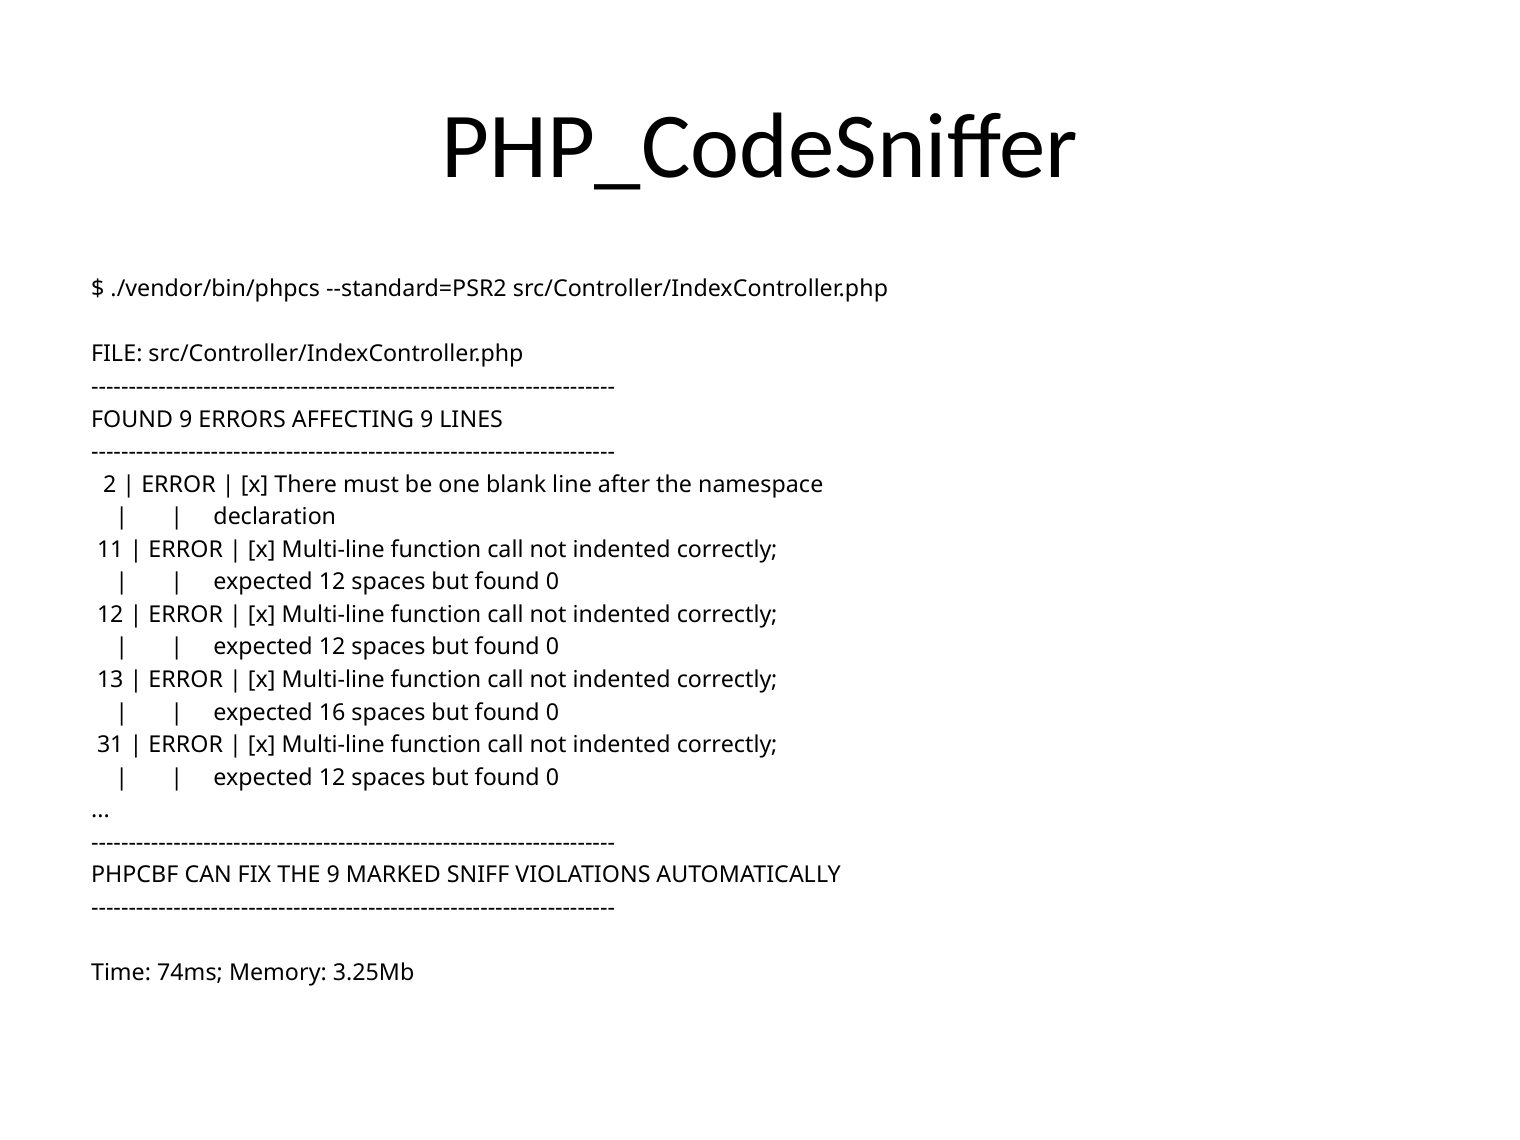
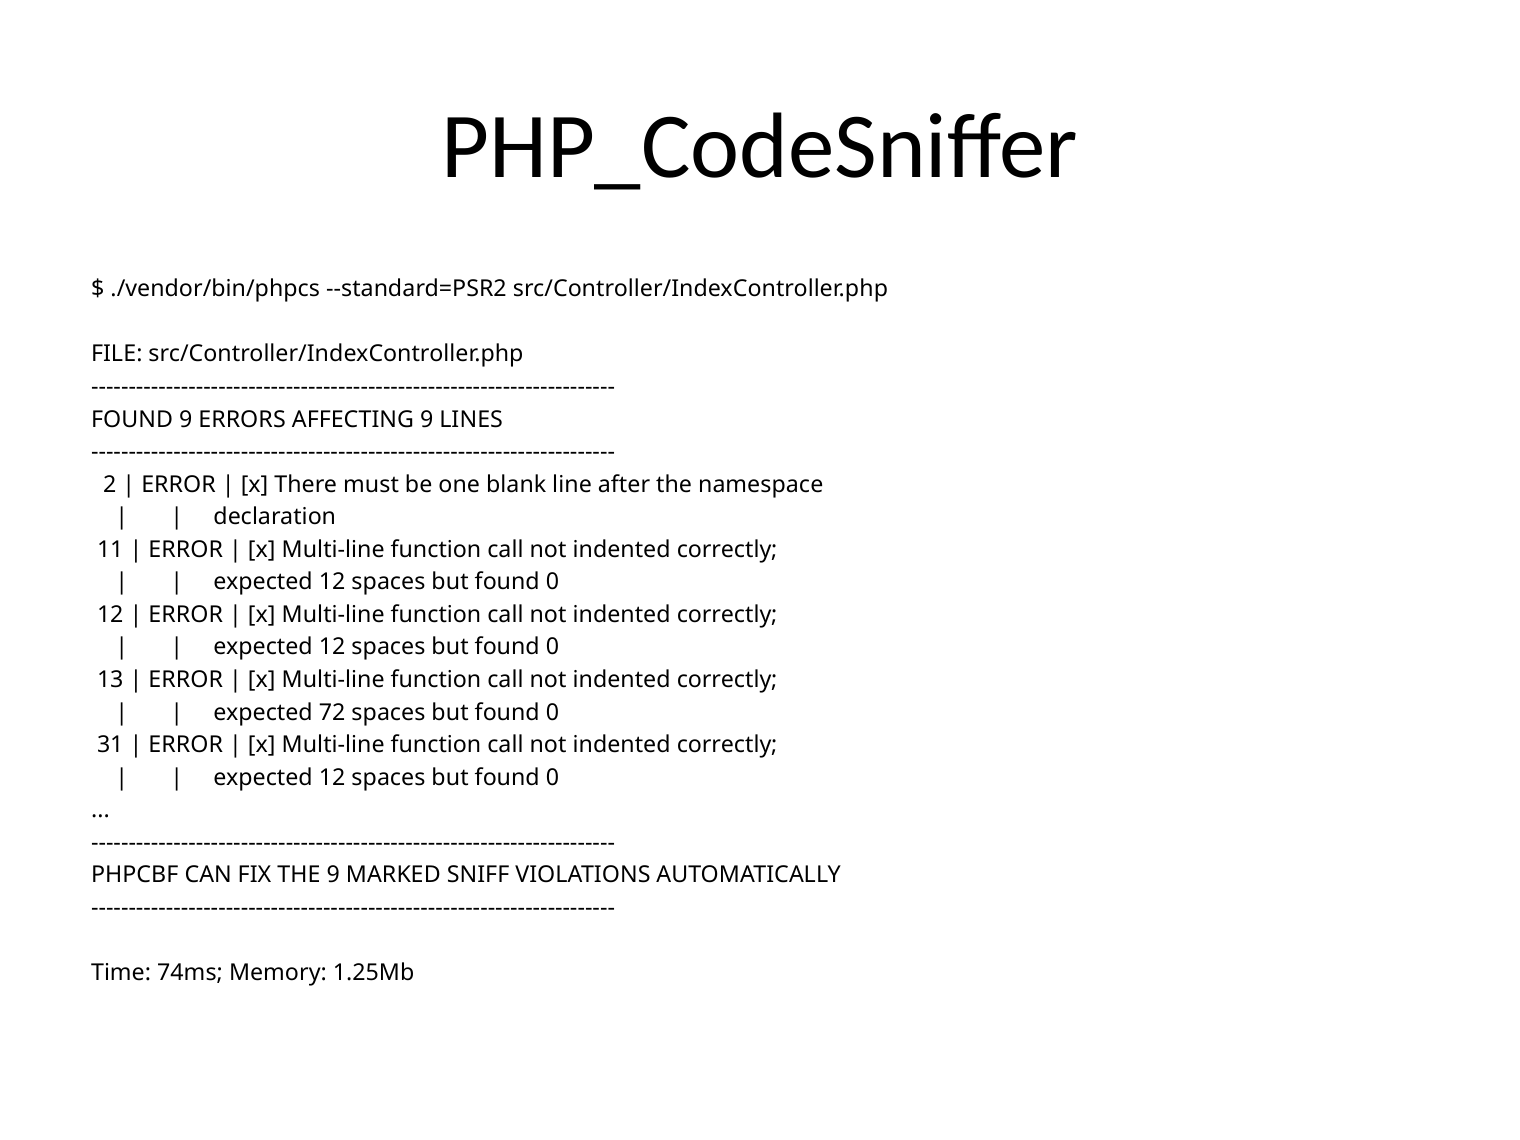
16: 16 -> 72
3.25Mb: 3.25Mb -> 1.25Mb
